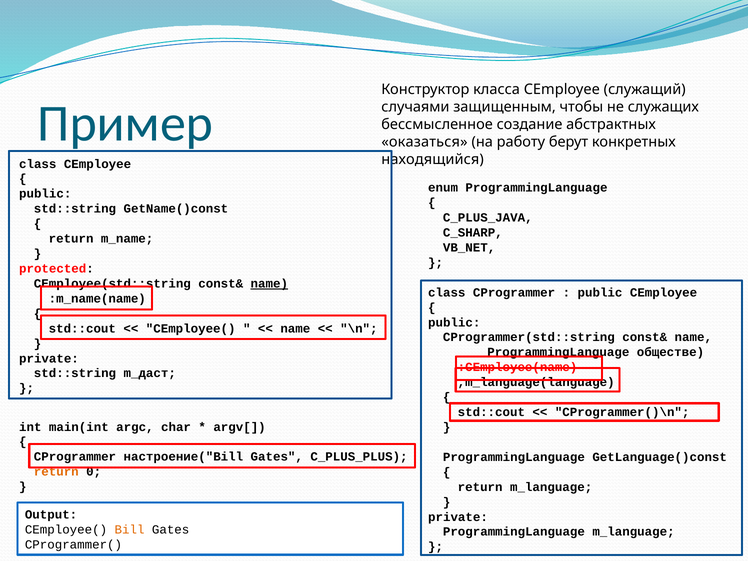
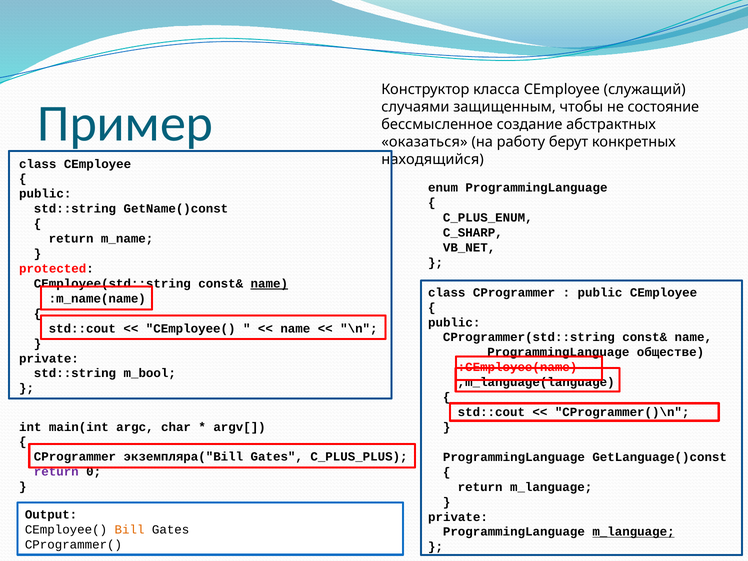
служащих: служащих -> состояние
C_PLUS_JAVA: C_PLUS_JAVA -> C_PLUS_ENUM
m_даст: m_даст -> m_bool
настроение("Bill: настроение("Bill -> экземпляра("Bill
return at (56, 472) colour: orange -> purple
m_language at (634, 532) underline: none -> present
